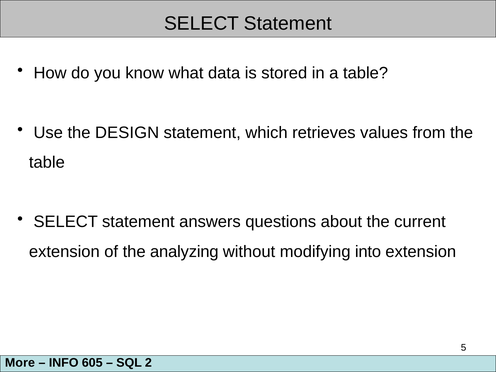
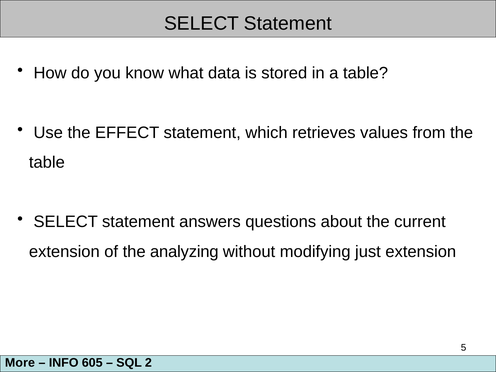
DESIGN: DESIGN -> EFFECT
into: into -> just
